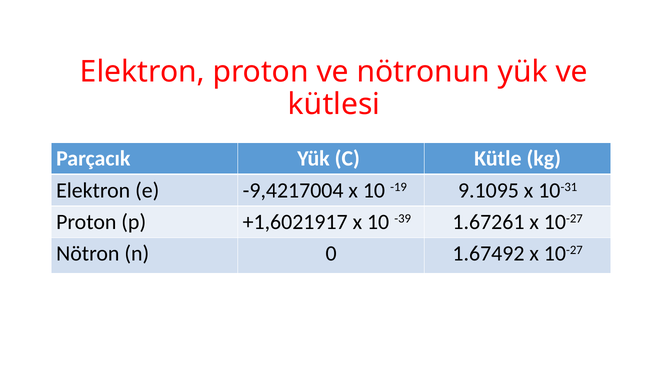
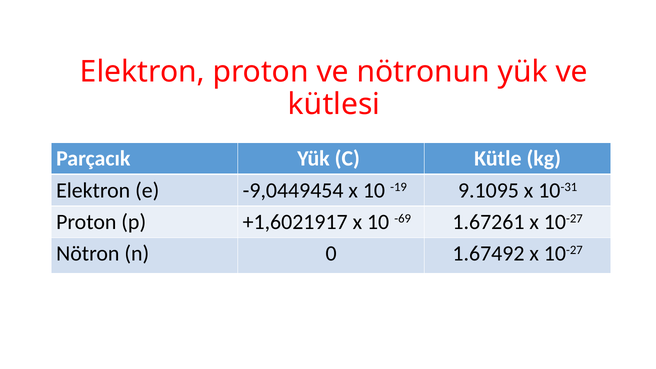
-9,4217004: -9,4217004 -> -9,0449454
-39: -39 -> -69
